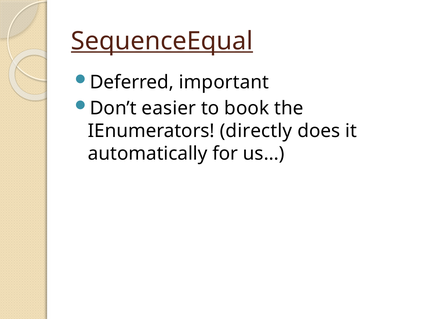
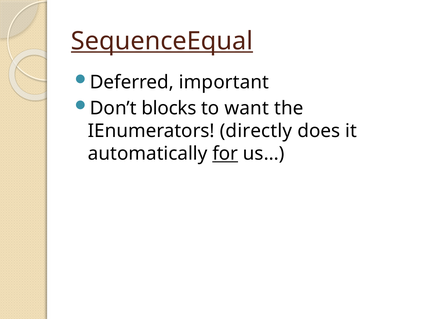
easier: easier -> blocks
book: book -> want
for underline: none -> present
